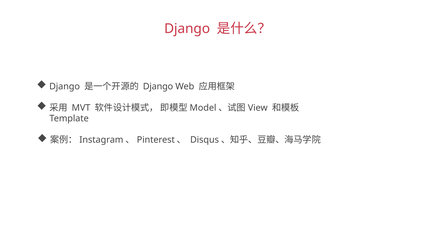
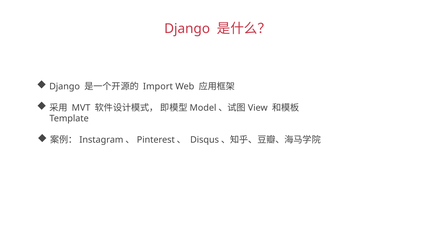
Django at (158, 86): Django -> Import
